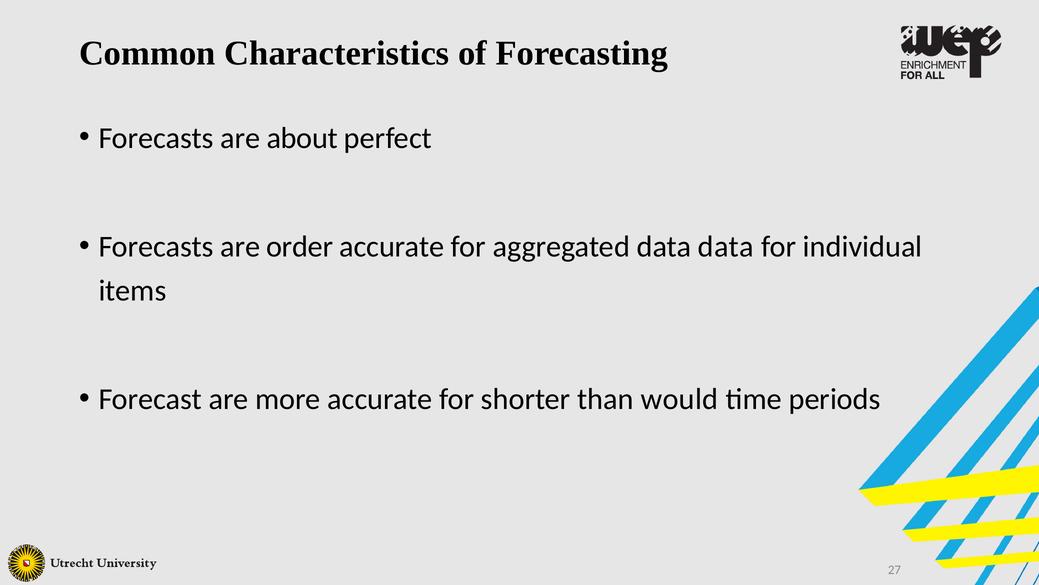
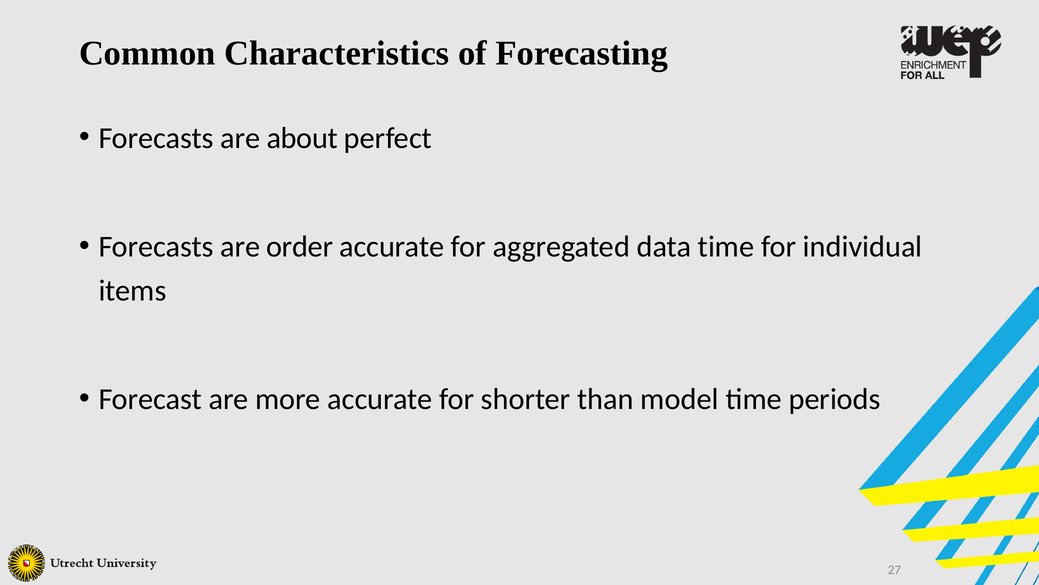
data data: data -> time
would: would -> model
